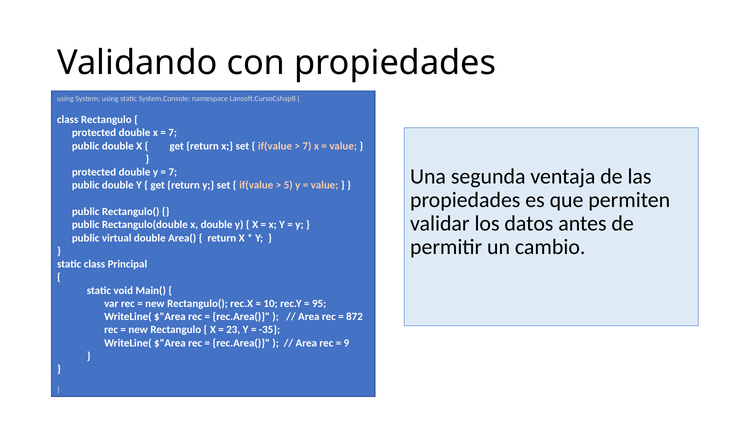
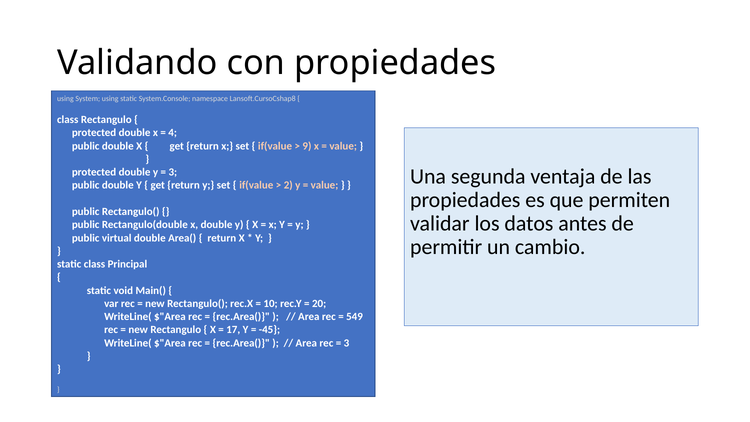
7 at (173, 133): 7 -> 4
7 at (307, 146): 7 -> 9
7 at (173, 172): 7 -> 3
5: 5 -> 2
95: 95 -> 20
872: 872 -> 549
23: 23 -> 17
-35: -35 -> -45
9 at (346, 343): 9 -> 3
